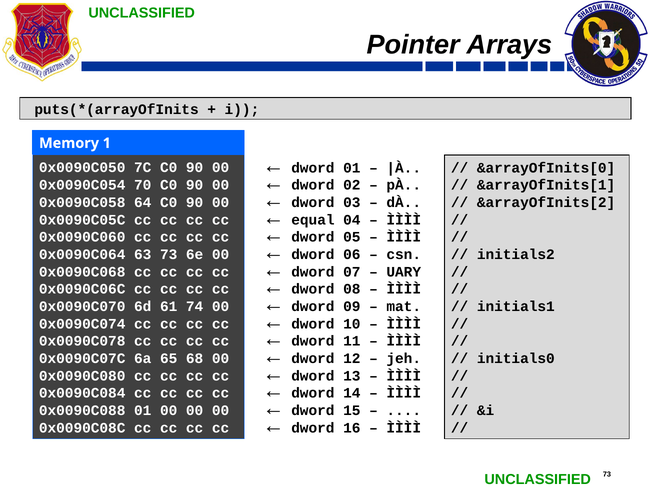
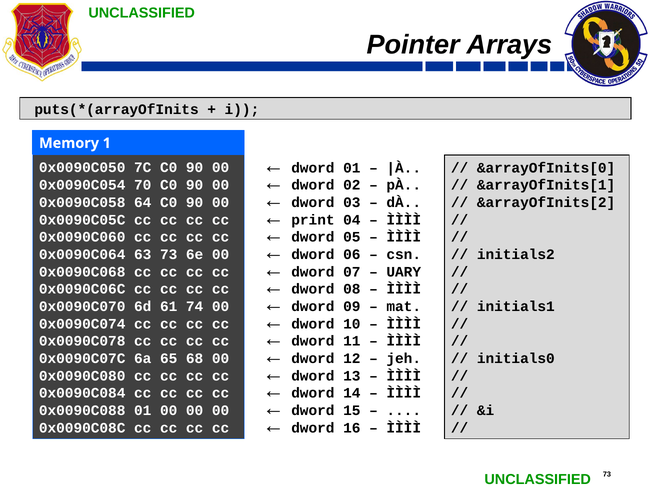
equal: equal -> print
